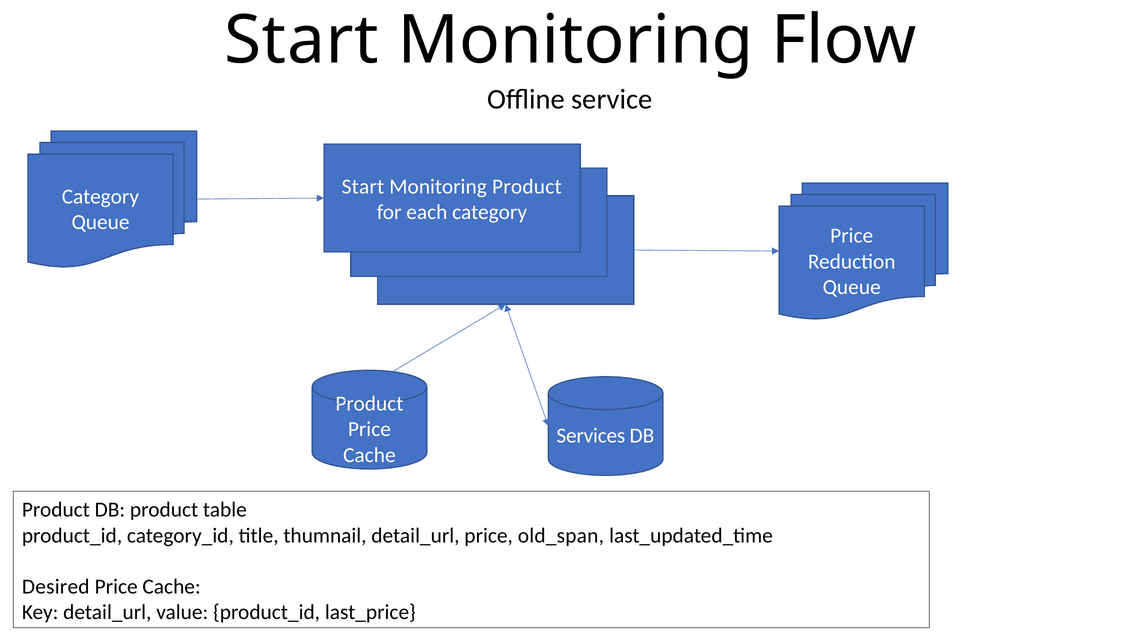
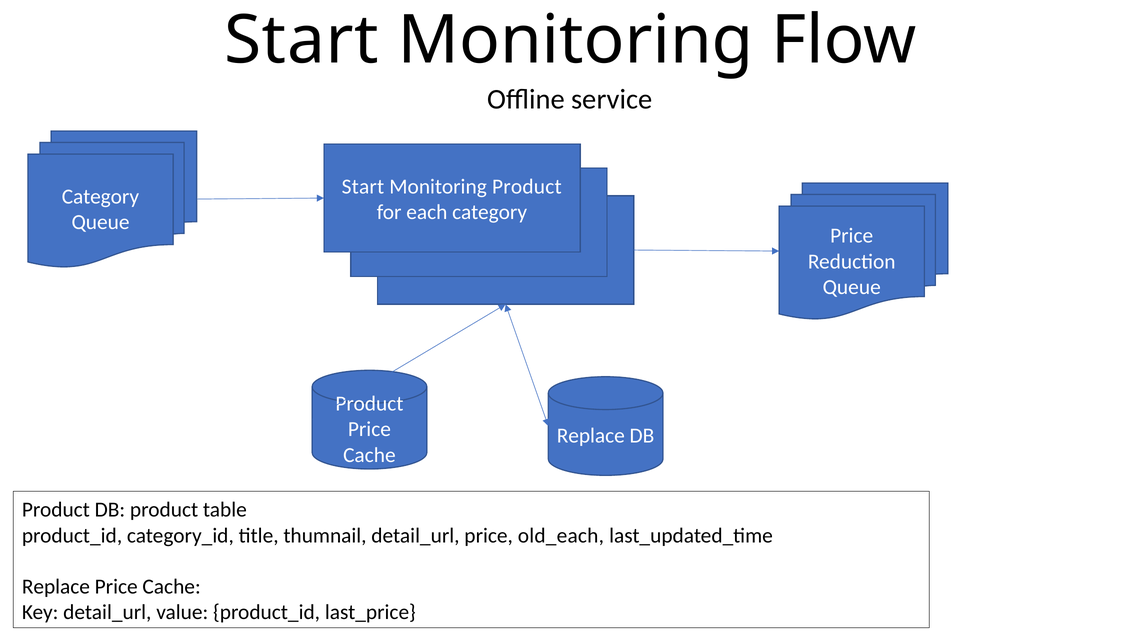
Services at (591, 436): Services -> Replace
old_span: old_span -> old_each
Desired at (56, 587): Desired -> Replace
